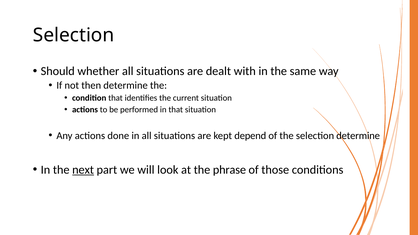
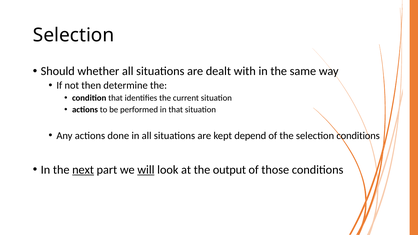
selection determine: determine -> conditions
will underline: none -> present
phrase: phrase -> output
